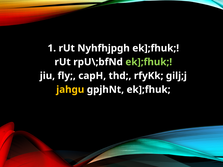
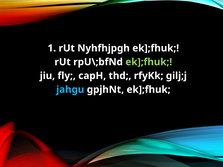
jahgu colour: yellow -> light blue
